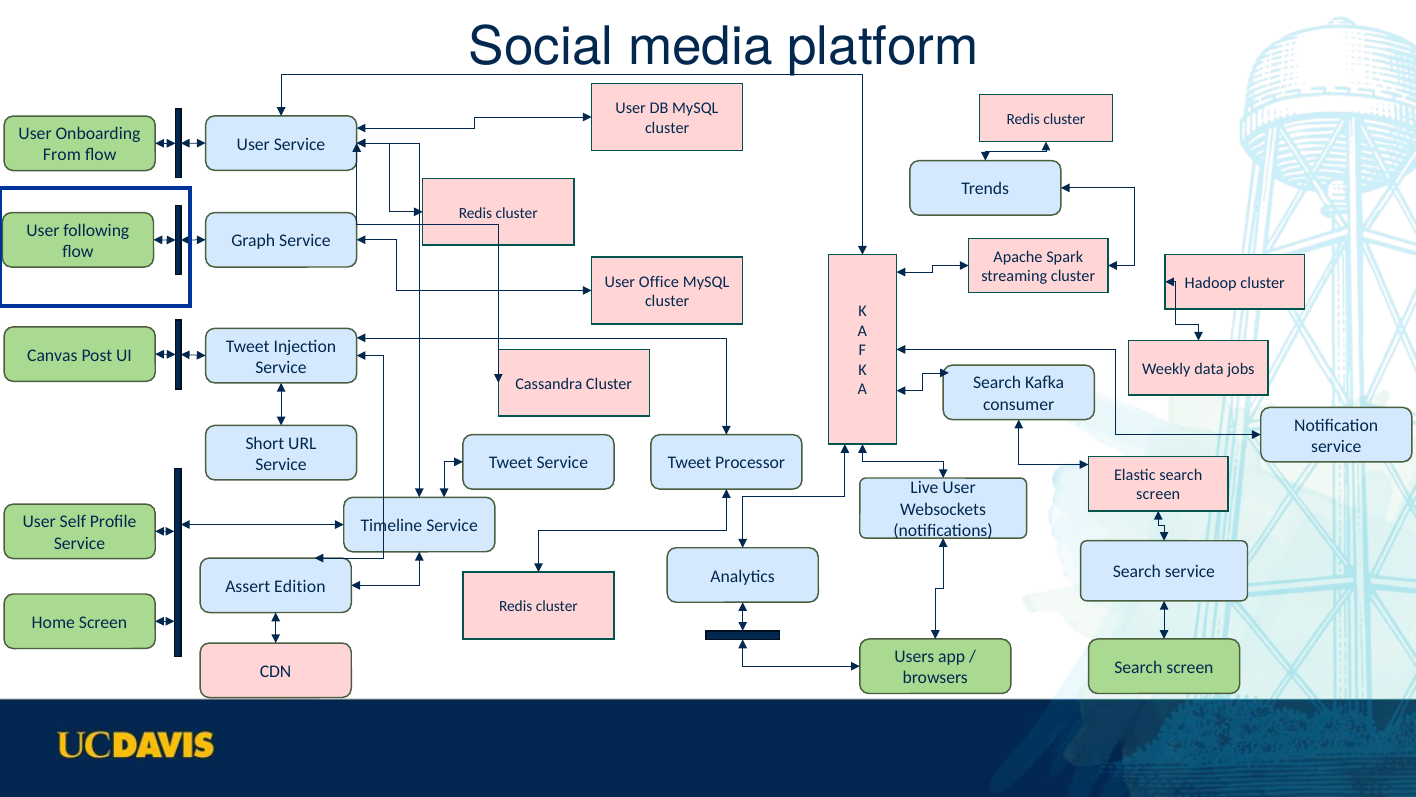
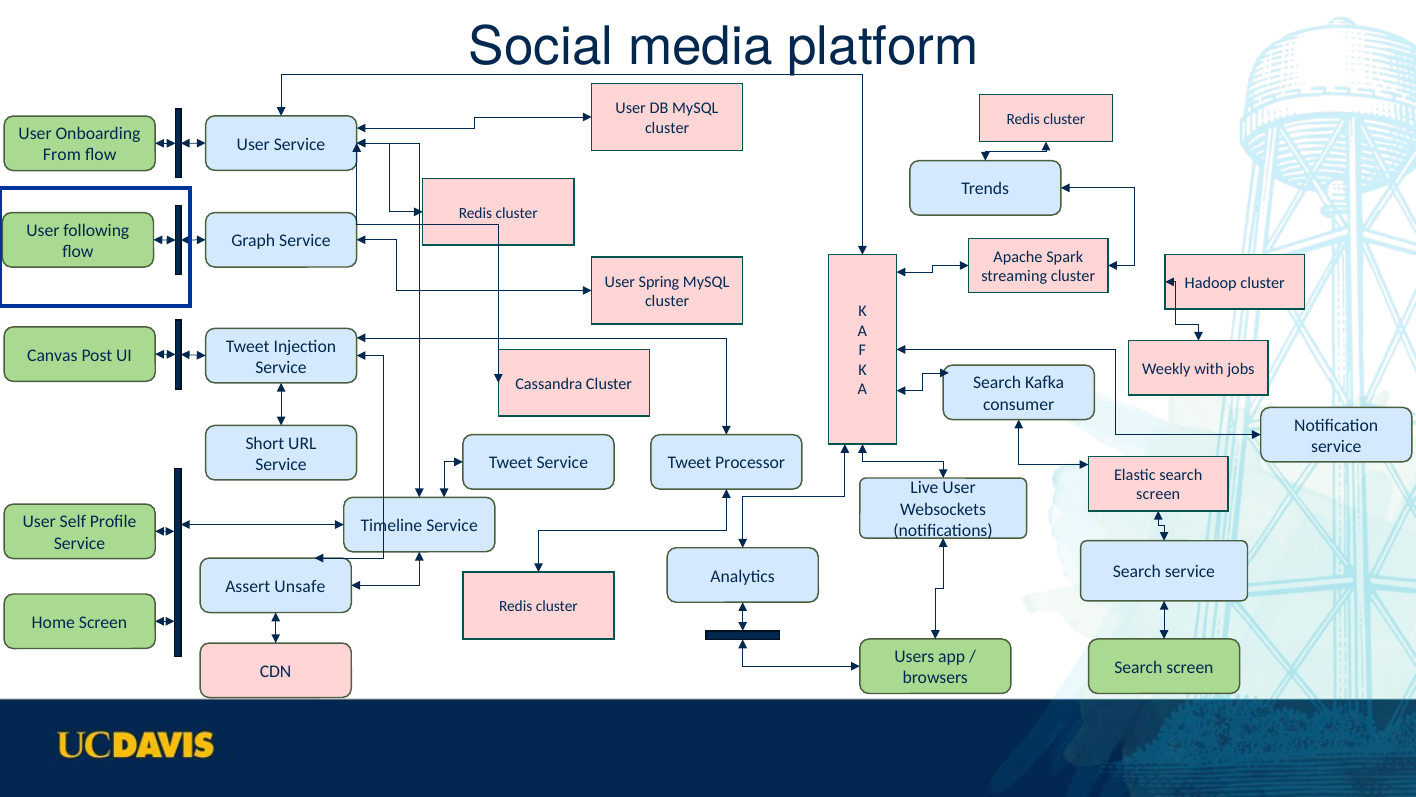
Office: Office -> Spring
data: data -> with
Edition: Edition -> Unsafe
